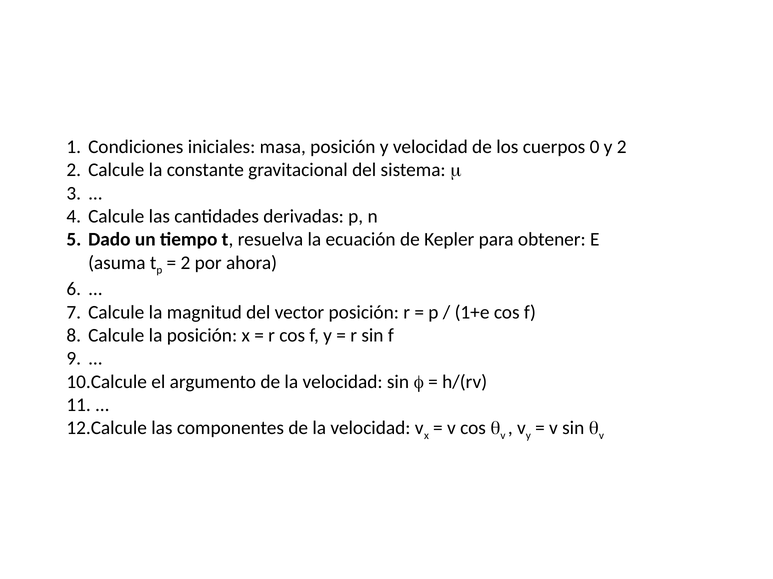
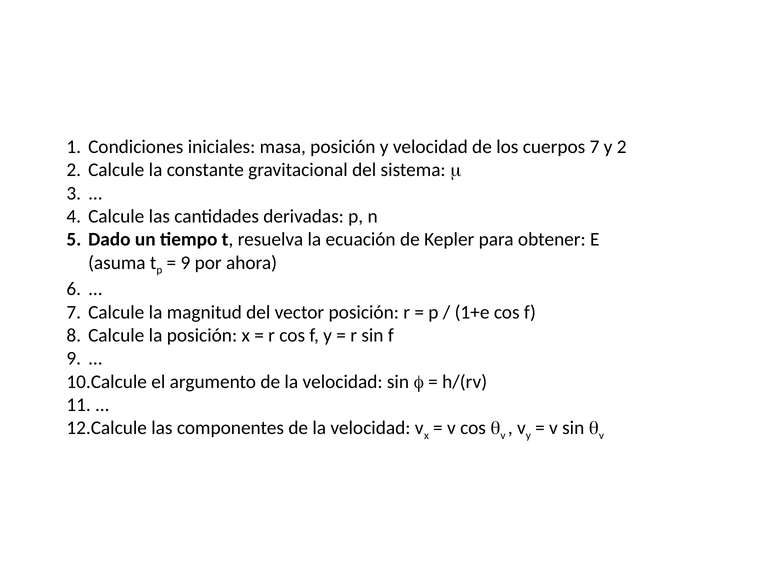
cuerpos 0: 0 -> 7
2 at (185, 263): 2 -> 9
